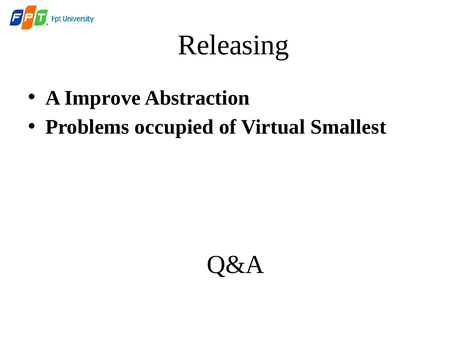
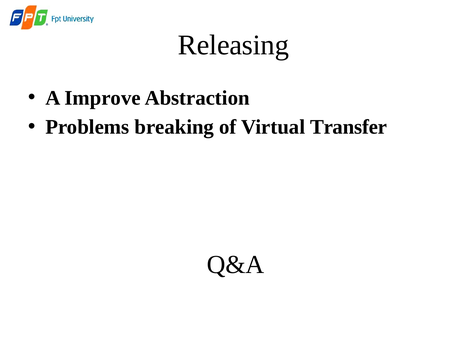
occupied: occupied -> breaking
Smallest: Smallest -> Transfer
